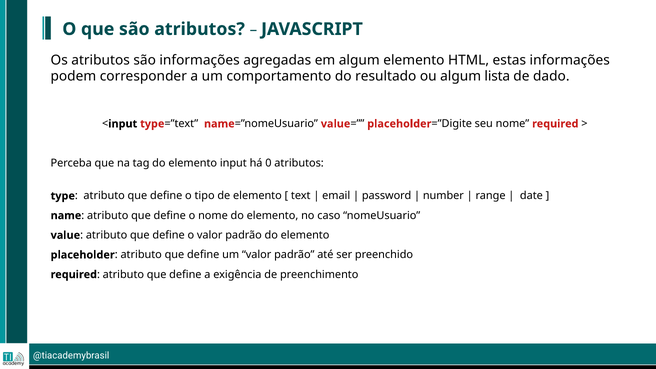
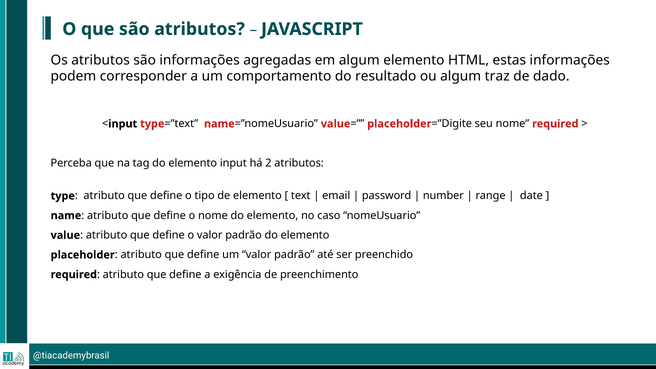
lista: lista -> traz
0: 0 -> 2
